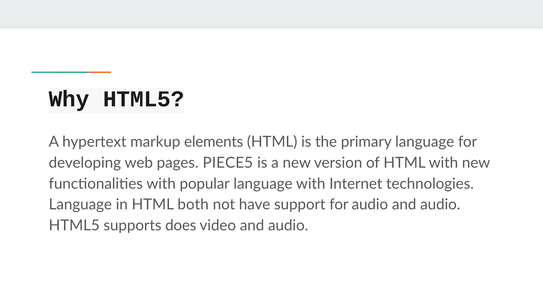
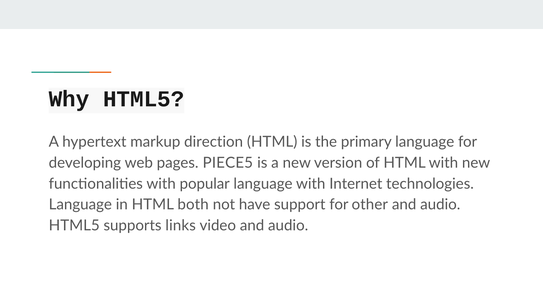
elements: elements -> direction
for audio: audio -> other
does: does -> links
